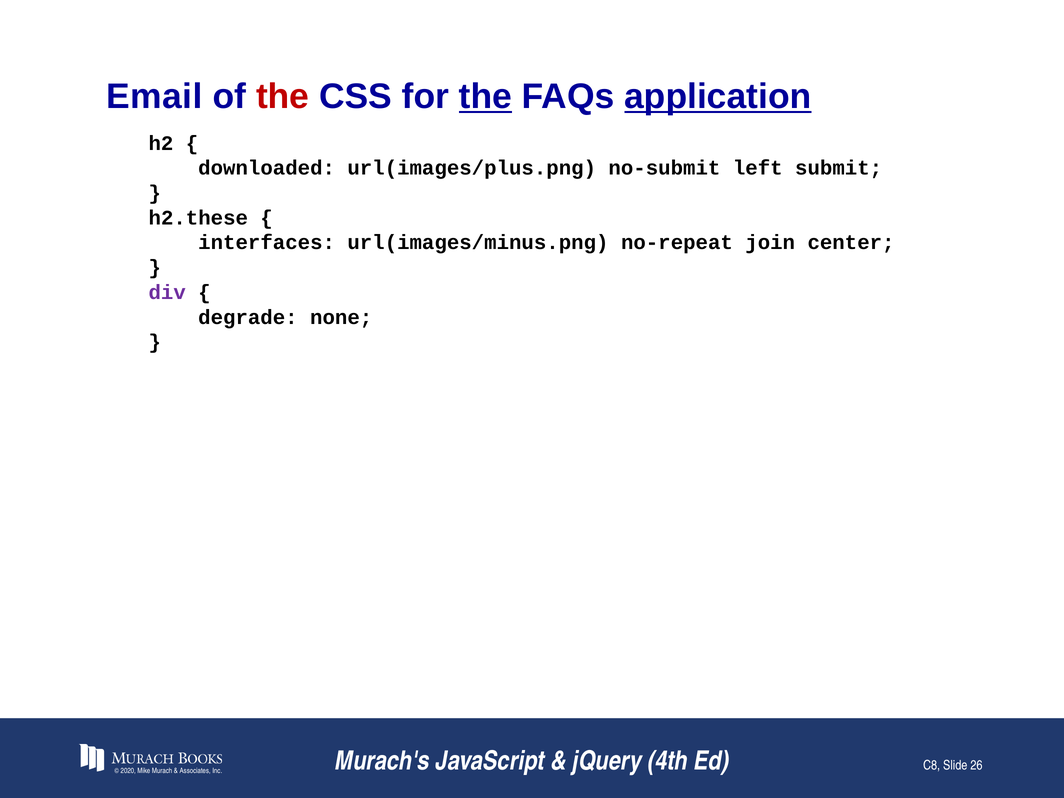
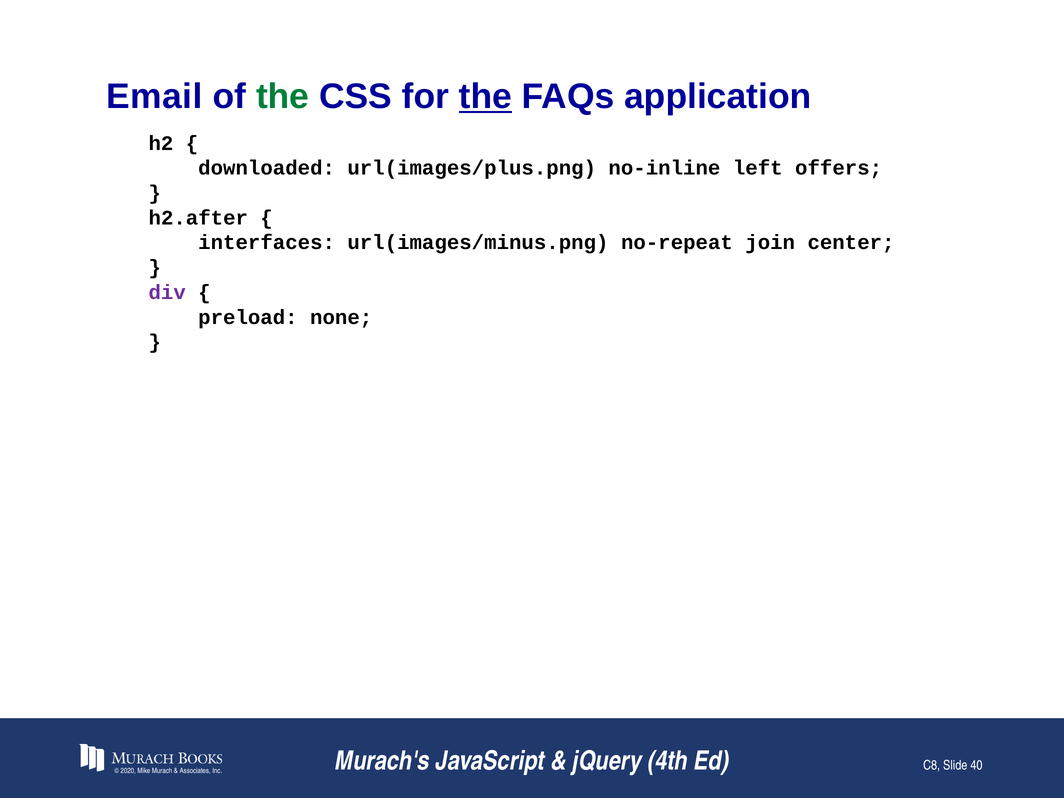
the at (283, 97) colour: red -> green
application underline: present -> none
no-submit: no-submit -> no-inline
submit: submit -> offers
h2.these: h2.these -> h2.after
degrade: degrade -> preload
26: 26 -> 40
